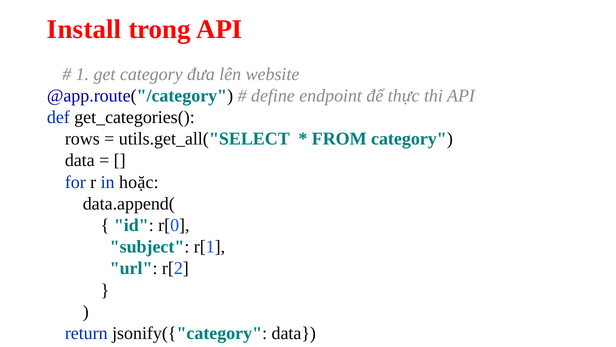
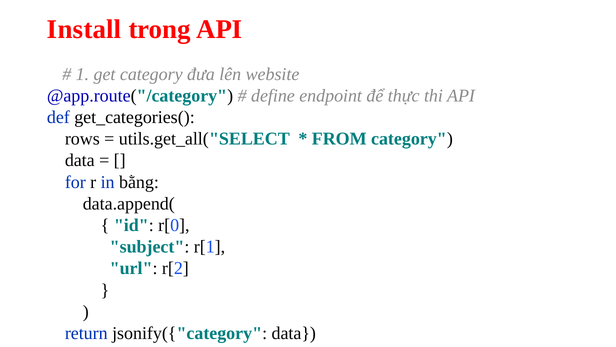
hoặc: hoặc -> bằng
